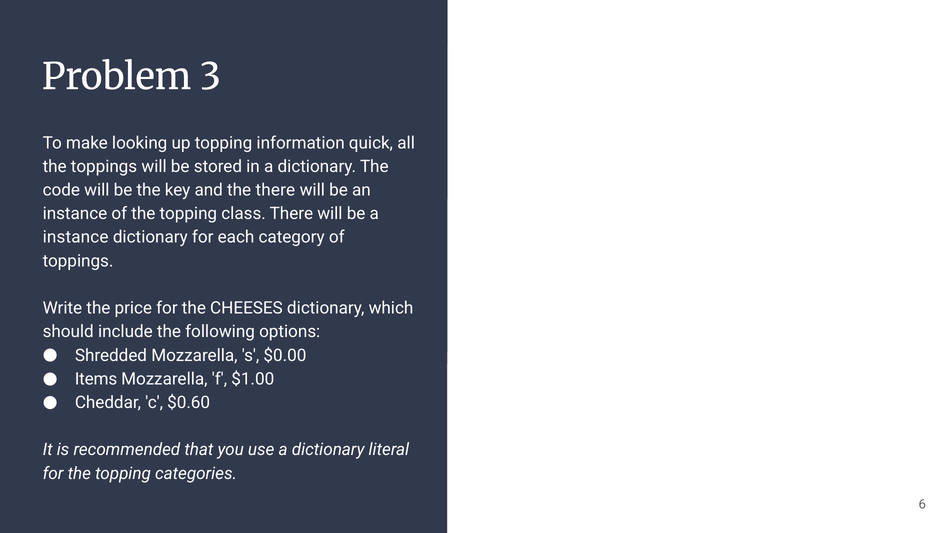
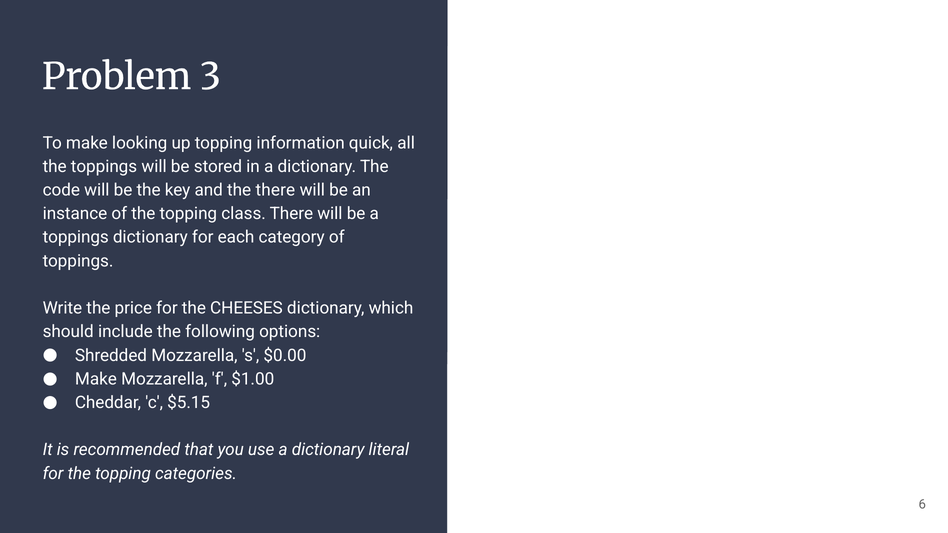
instance at (76, 237): instance -> toppings
Items at (96, 379): Items -> Make
$0.60: $0.60 -> $5.15
